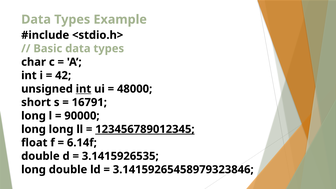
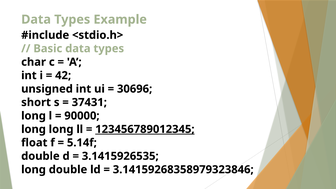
int at (83, 89) underline: present -> none
48000: 48000 -> 30696
16791: 16791 -> 37431
6.14f: 6.14f -> 5.14f
3.14159265458979323846: 3.14159265458979323846 -> 3.14159268358979323846
